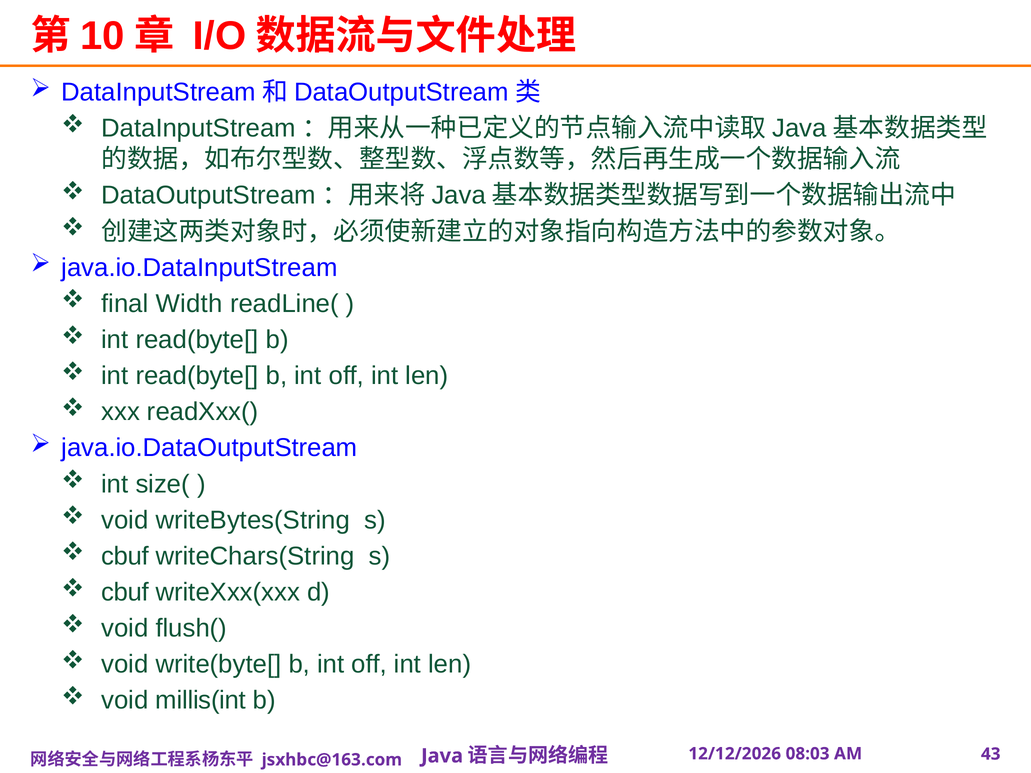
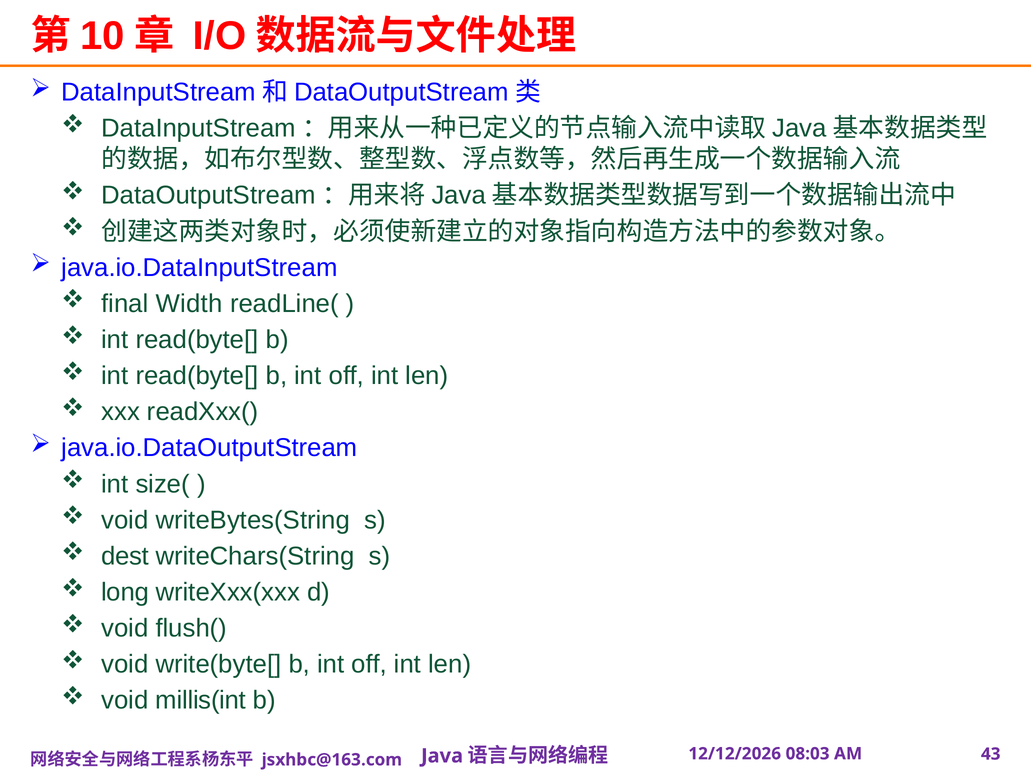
cbuf at (125, 556): cbuf -> dest
cbuf at (125, 592): cbuf -> long
